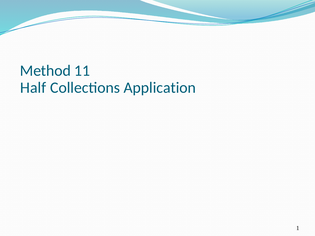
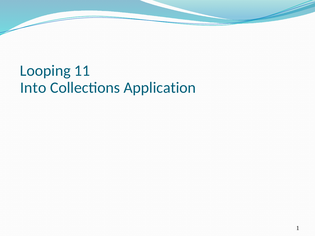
Method: Method -> Looping
Half: Half -> Into
